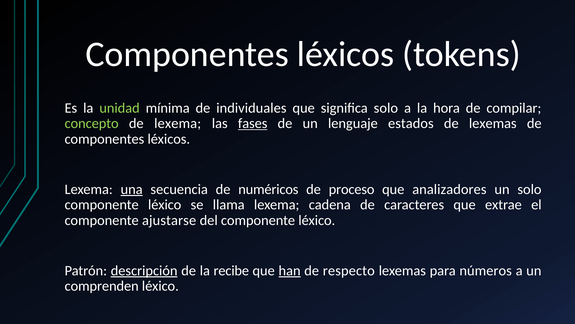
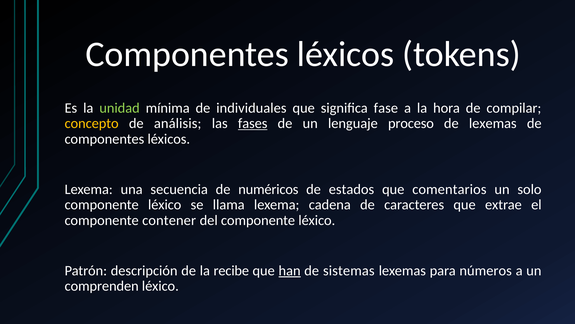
significa solo: solo -> fase
concepto colour: light green -> yellow
de lexema: lexema -> análisis
estados: estados -> proceso
una underline: present -> none
proceso: proceso -> estados
analizadores: analizadores -> comentarios
ajustarse: ajustarse -> contener
descripción underline: present -> none
respecto: respecto -> sistemas
